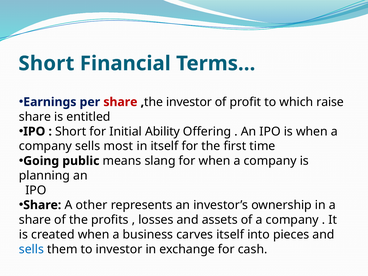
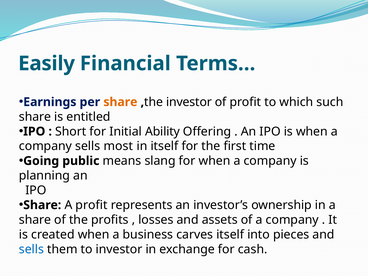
Short at (46, 63): Short -> Easily
share at (120, 102) colour: red -> orange
raise: raise -> such
A other: other -> profit
